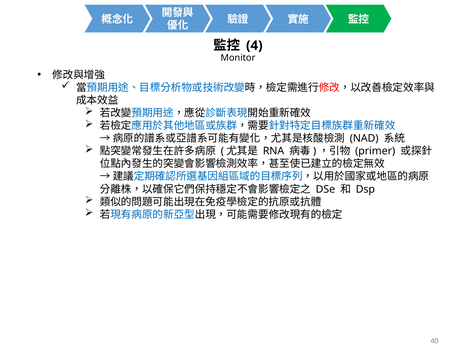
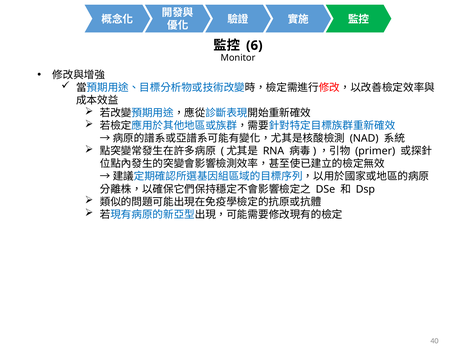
4: 4 -> 6
